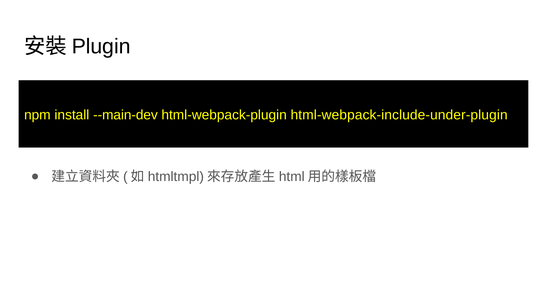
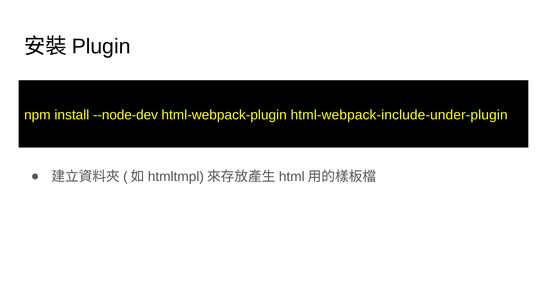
--main-dev: --main-dev -> --node-dev
